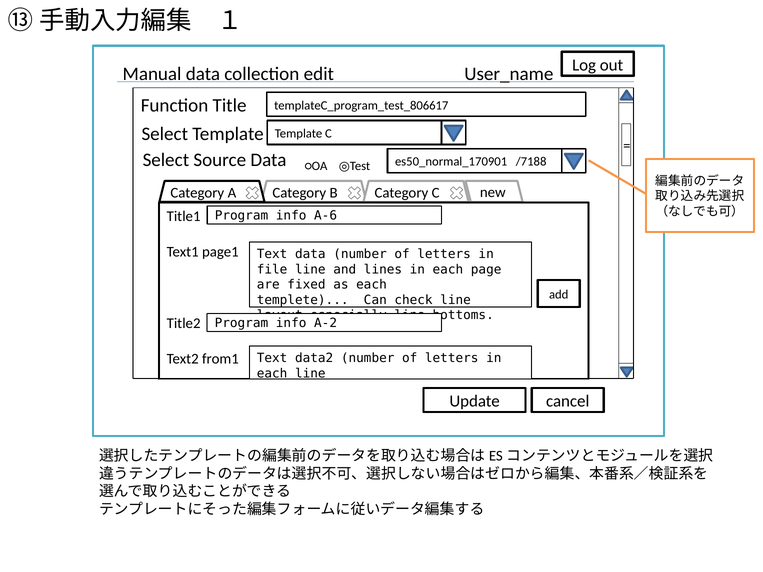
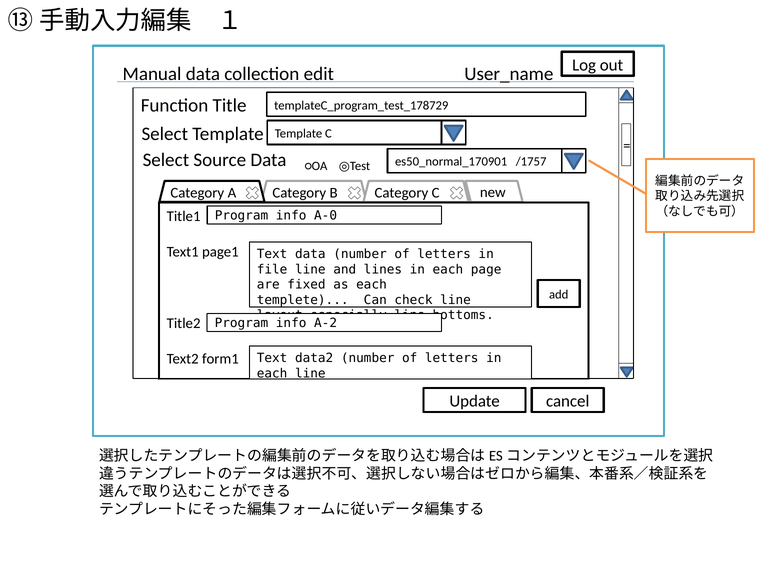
templateC_program_test_806617: templateC_program_test_806617 -> templateC_program_test_178729
/7188: /7188 -> /1757
A-6: A-6 -> A-0
from1: from1 -> form1
